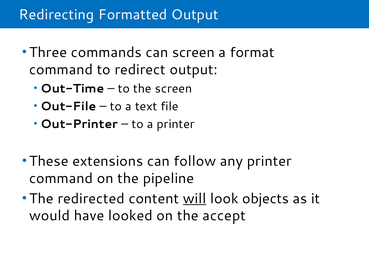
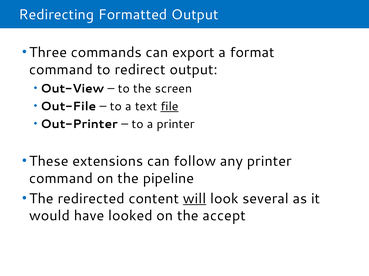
can screen: screen -> export
Out-Time: Out-Time -> Out-View
file underline: none -> present
objects: objects -> several
